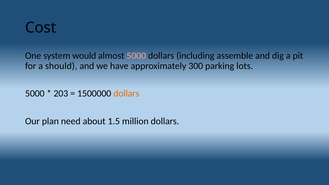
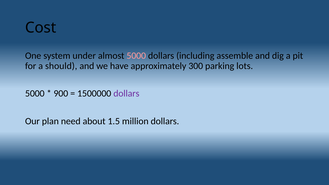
would: would -> under
203: 203 -> 900
dollars at (126, 94) colour: orange -> purple
